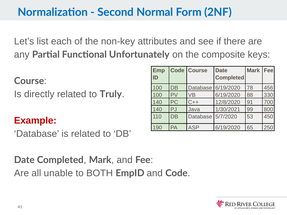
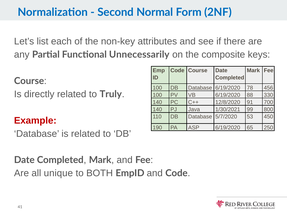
Unfortunately: Unfortunately -> Unnecessarily
unable: unable -> unique
